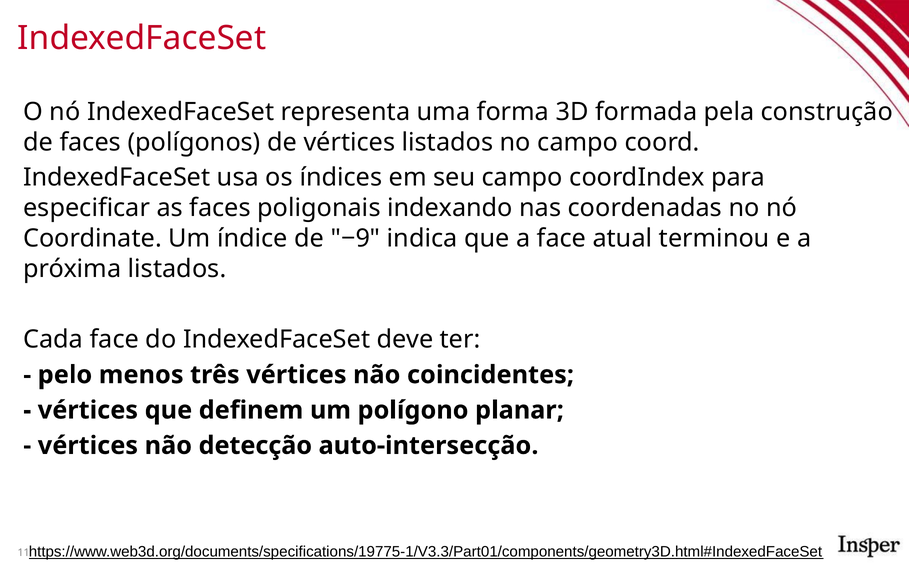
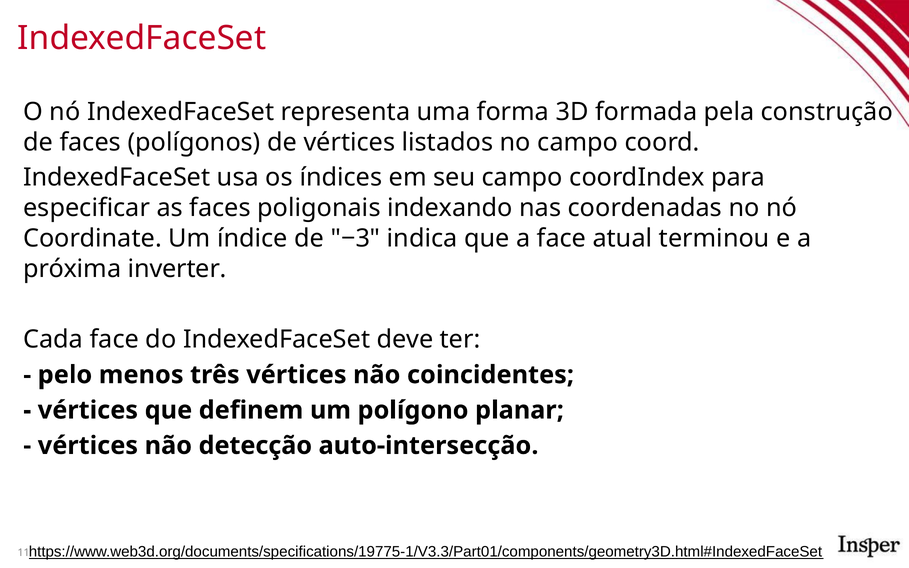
−9: −9 -> −3
próxima listados: listados -> inverter
